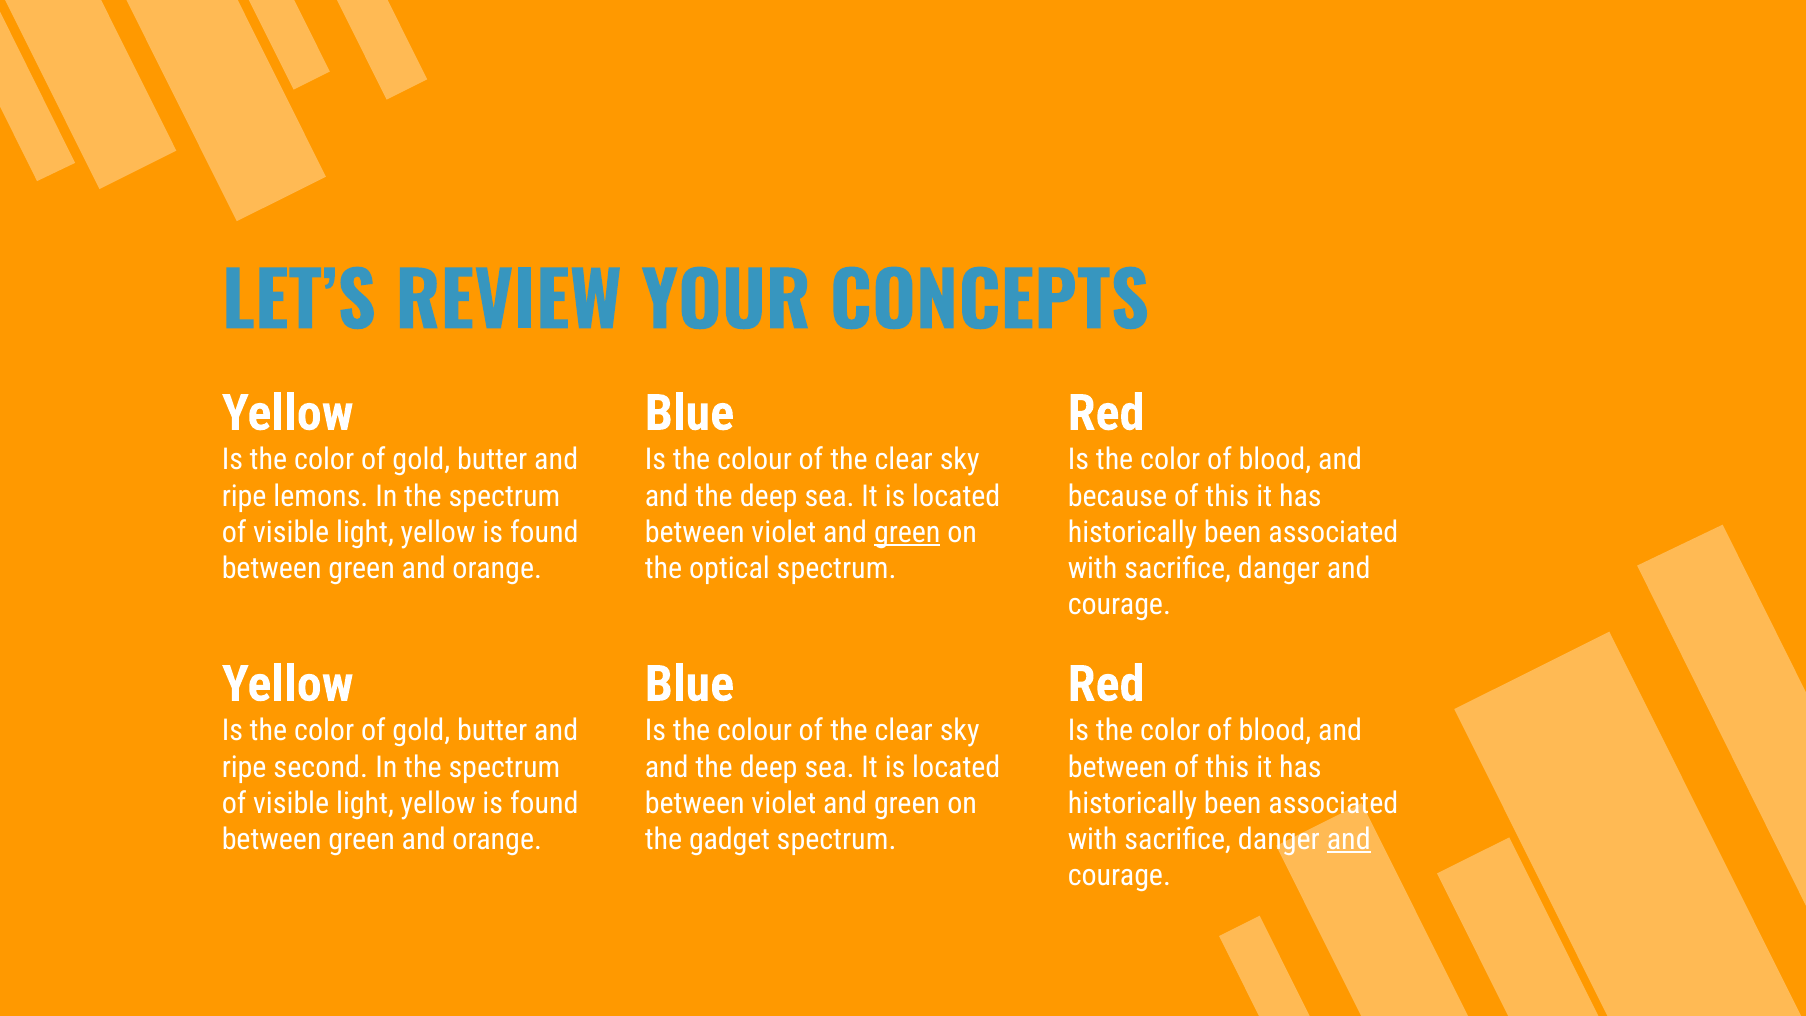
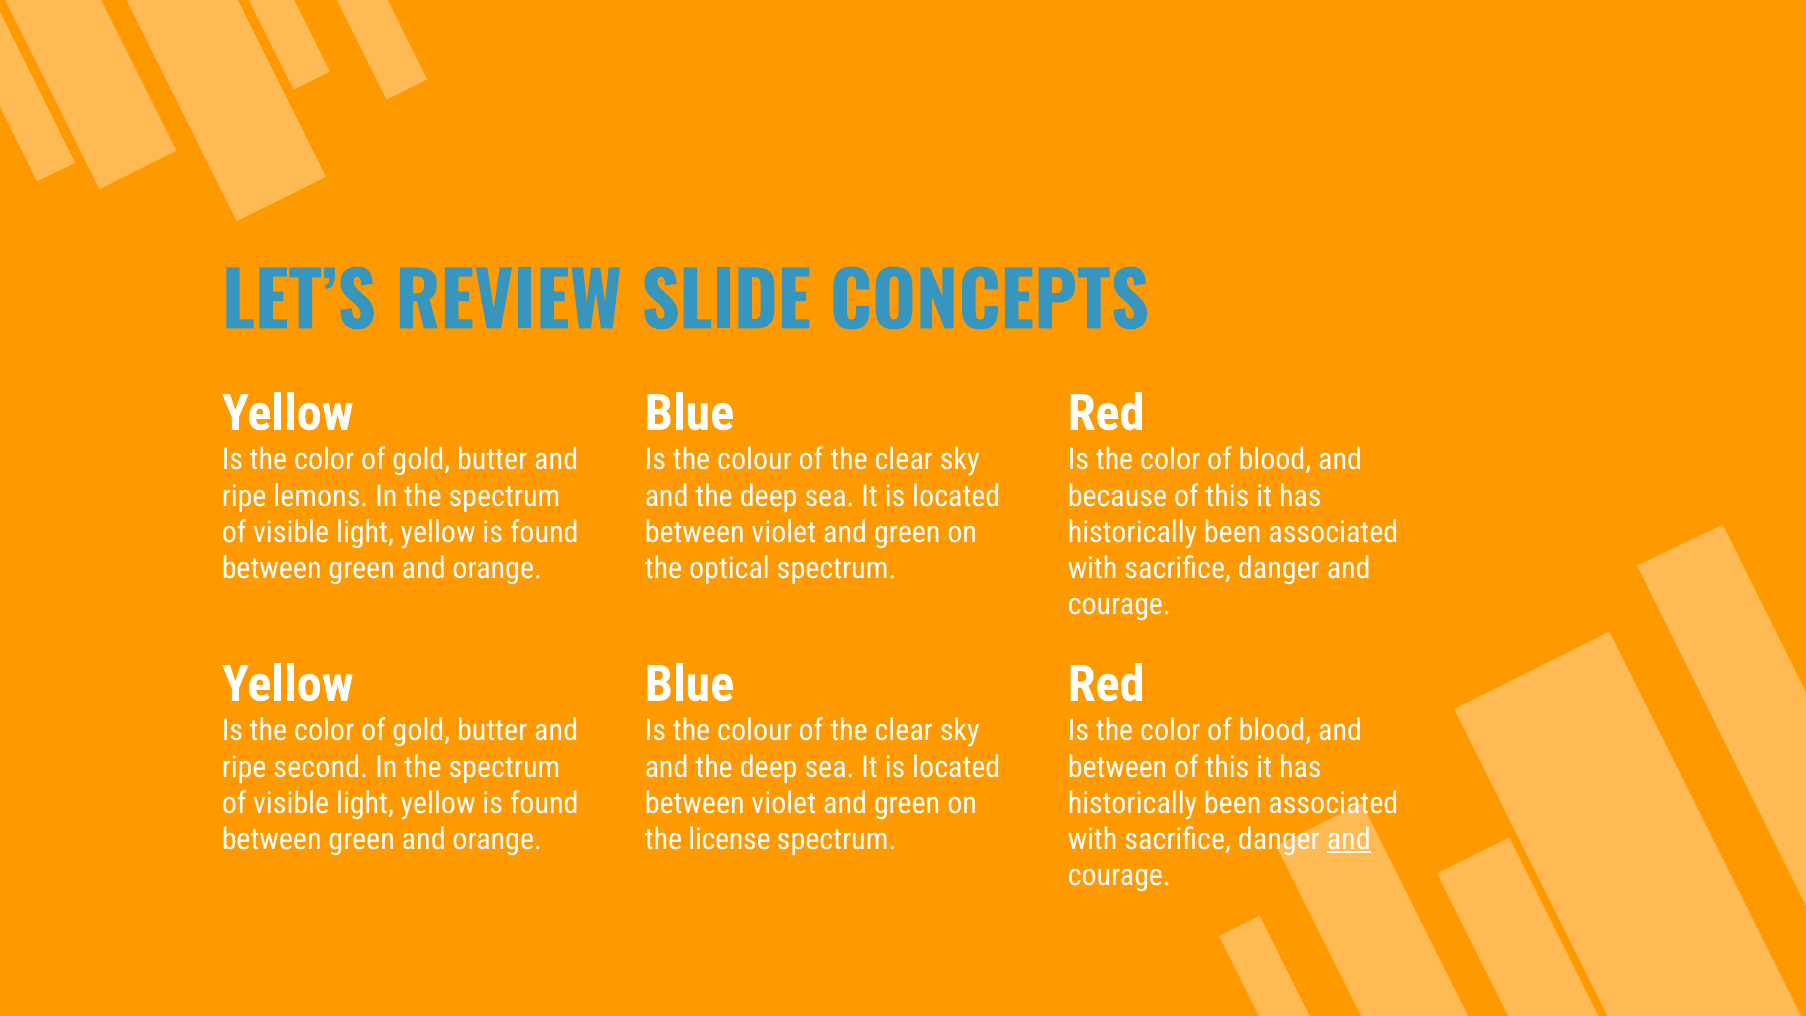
YOUR: YOUR -> SLIDE
green at (907, 532) underline: present -> none
gadget: gadget -> license
